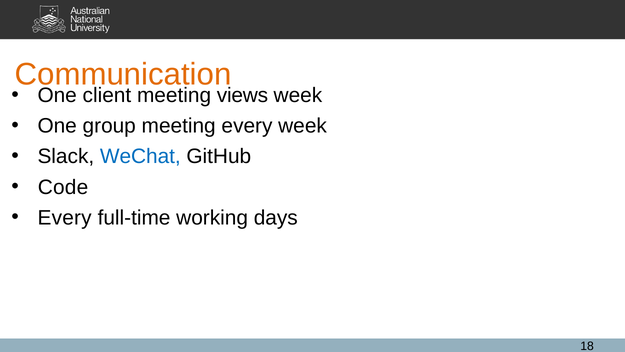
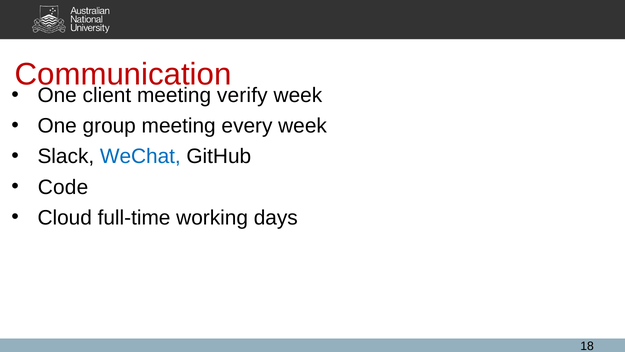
Communication colour: orange -> red
views: views -> verify
Every at (65, 217): Every -> Cloud
